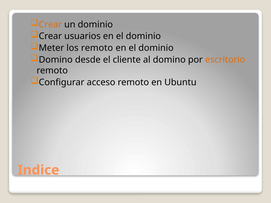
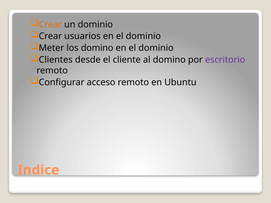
los remoto: remoto -> domino
Domino at (56, 60): Domino -> Clientes
escritorio colour: orange -> purple
